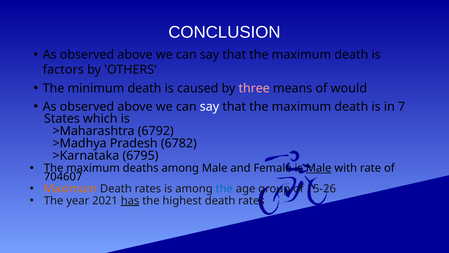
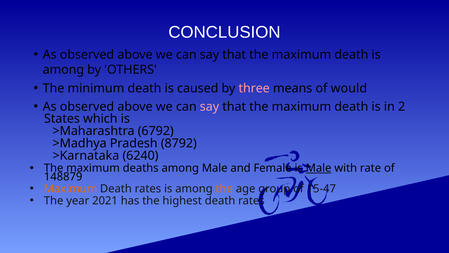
factors at (63, 70): factors -> among
say at (209, 107) colour: white -> pink
7: 7 -> 2
6782: 6782 -> 8792
6795: 6795 -> 6240
704607: 704607 -> 148879
the at (224, 188) colour: blue -> orange
15-26: 15-26 -> 15-47
has underline: present -> none
